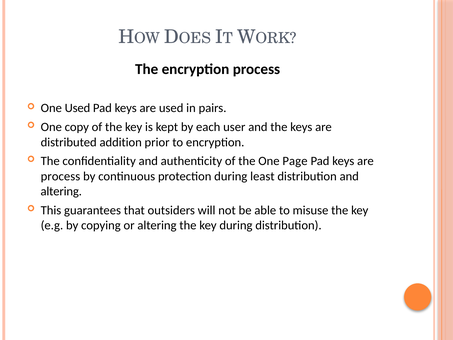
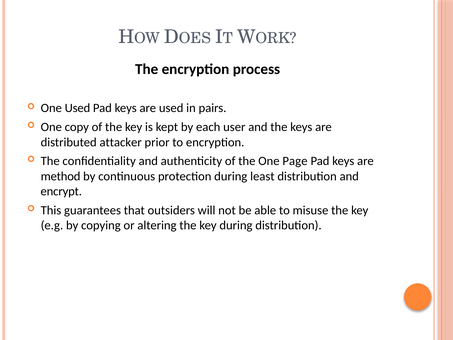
addition: addition -> attacker
process at (60, 176): process -> method
altering at (61, 191): altering -> encrypt
